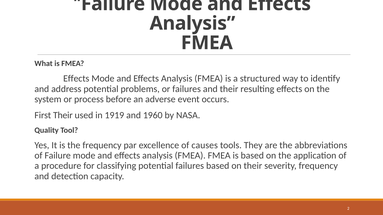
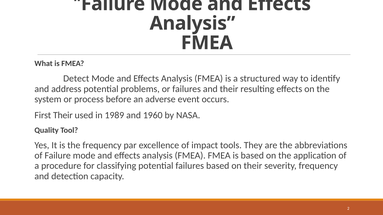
Effects at (76, 79): Effects -> Detect
1919: 1919 -> 1989
causes: causes -> impact
